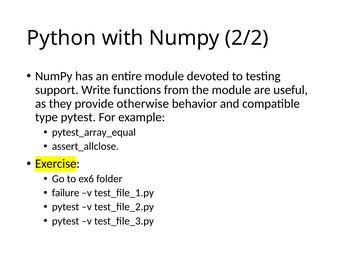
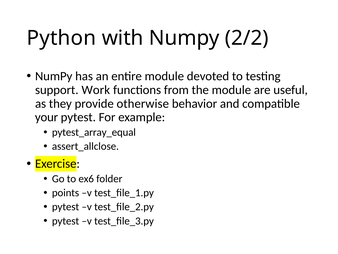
Write: Write -> Work
type: type -> your
failure: failure -> points
